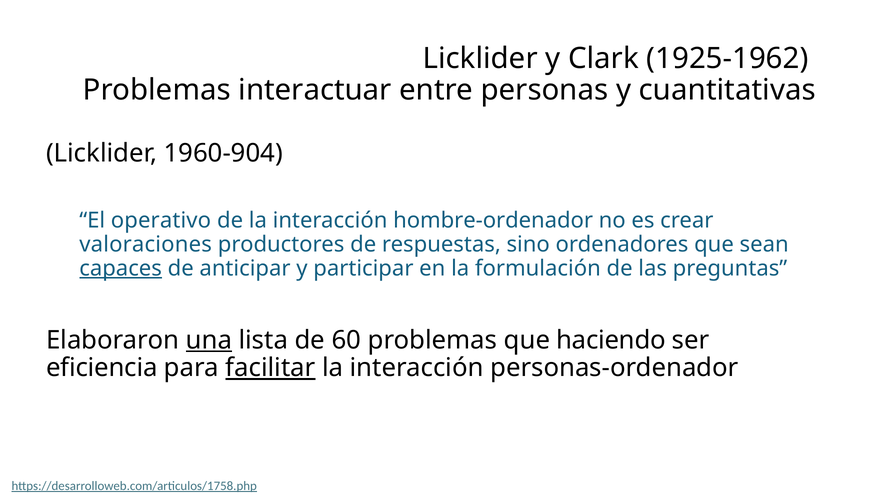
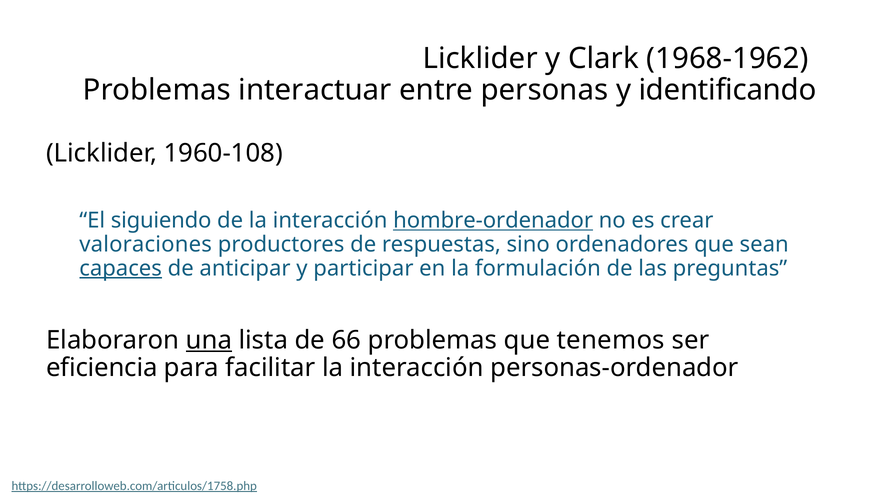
1925-1962: 1925-1962 -> 1968-1962
cuantitativas: cuantitativas -> identificando
1960-904: 1960-904 -> 1960-108
operativo: operativo -> siguiendo
hombre-ordenador underline: none -> present
60: 60 -> 66
haciendo: haciendo -> tenemos
facilitar underline: present -> none
